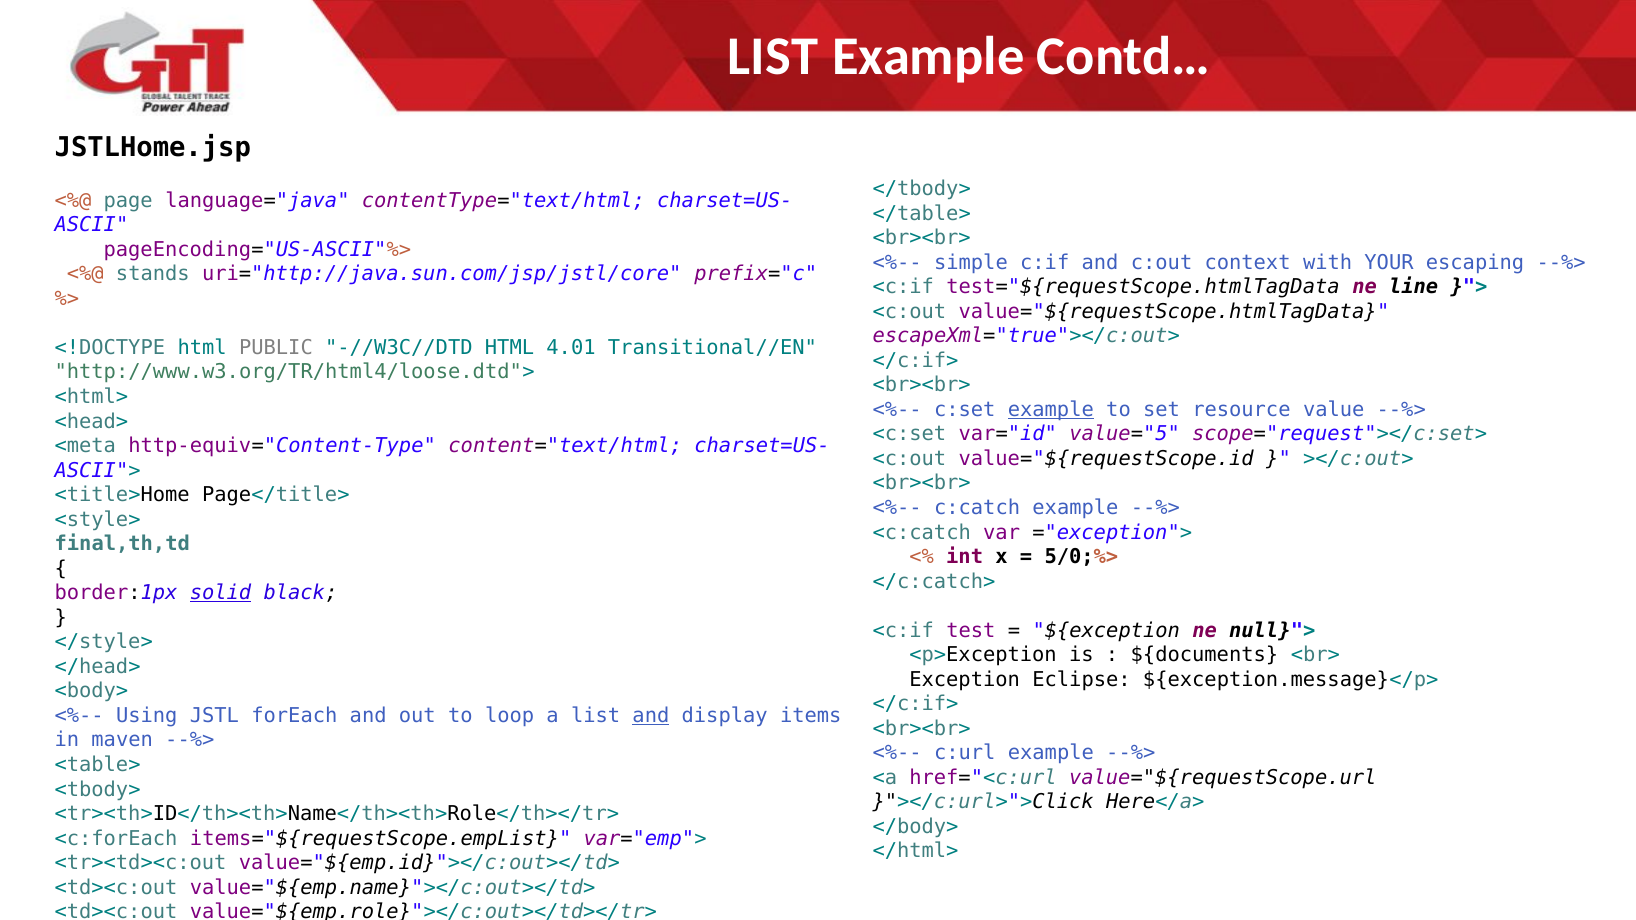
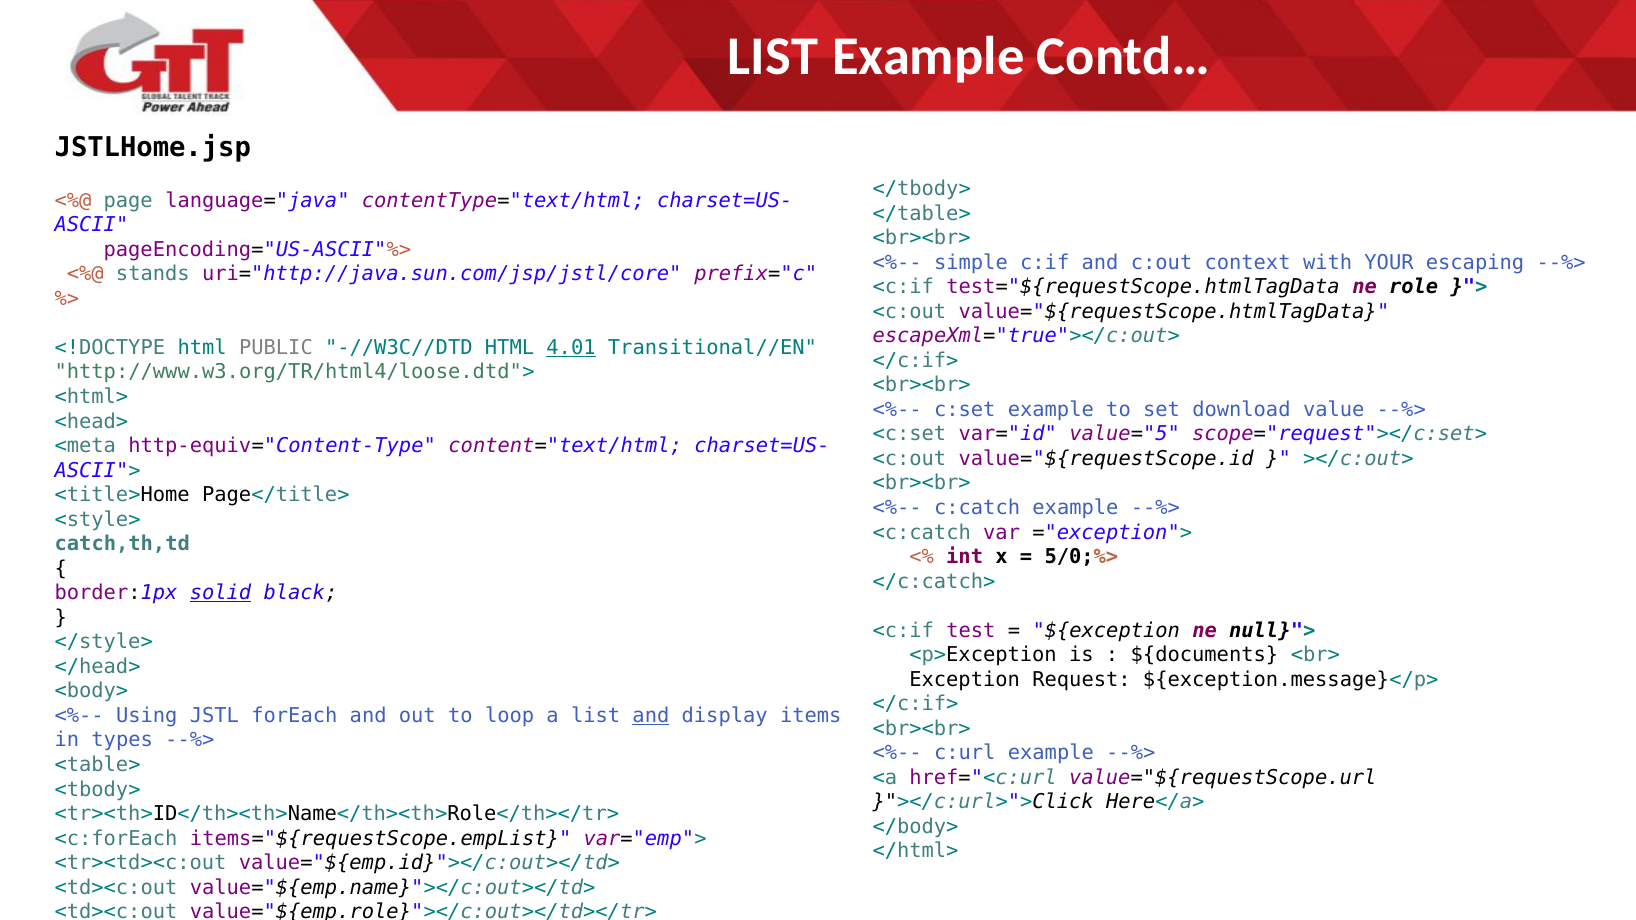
line: line -> role
4.01 underline: none -> present
example at (1051, 410) underline: present -> none
resource: resource -> download
final,th,td: final,th,td -> catch,th,td
Eclipse: Eclipse -> Request
maven: maven -> types
